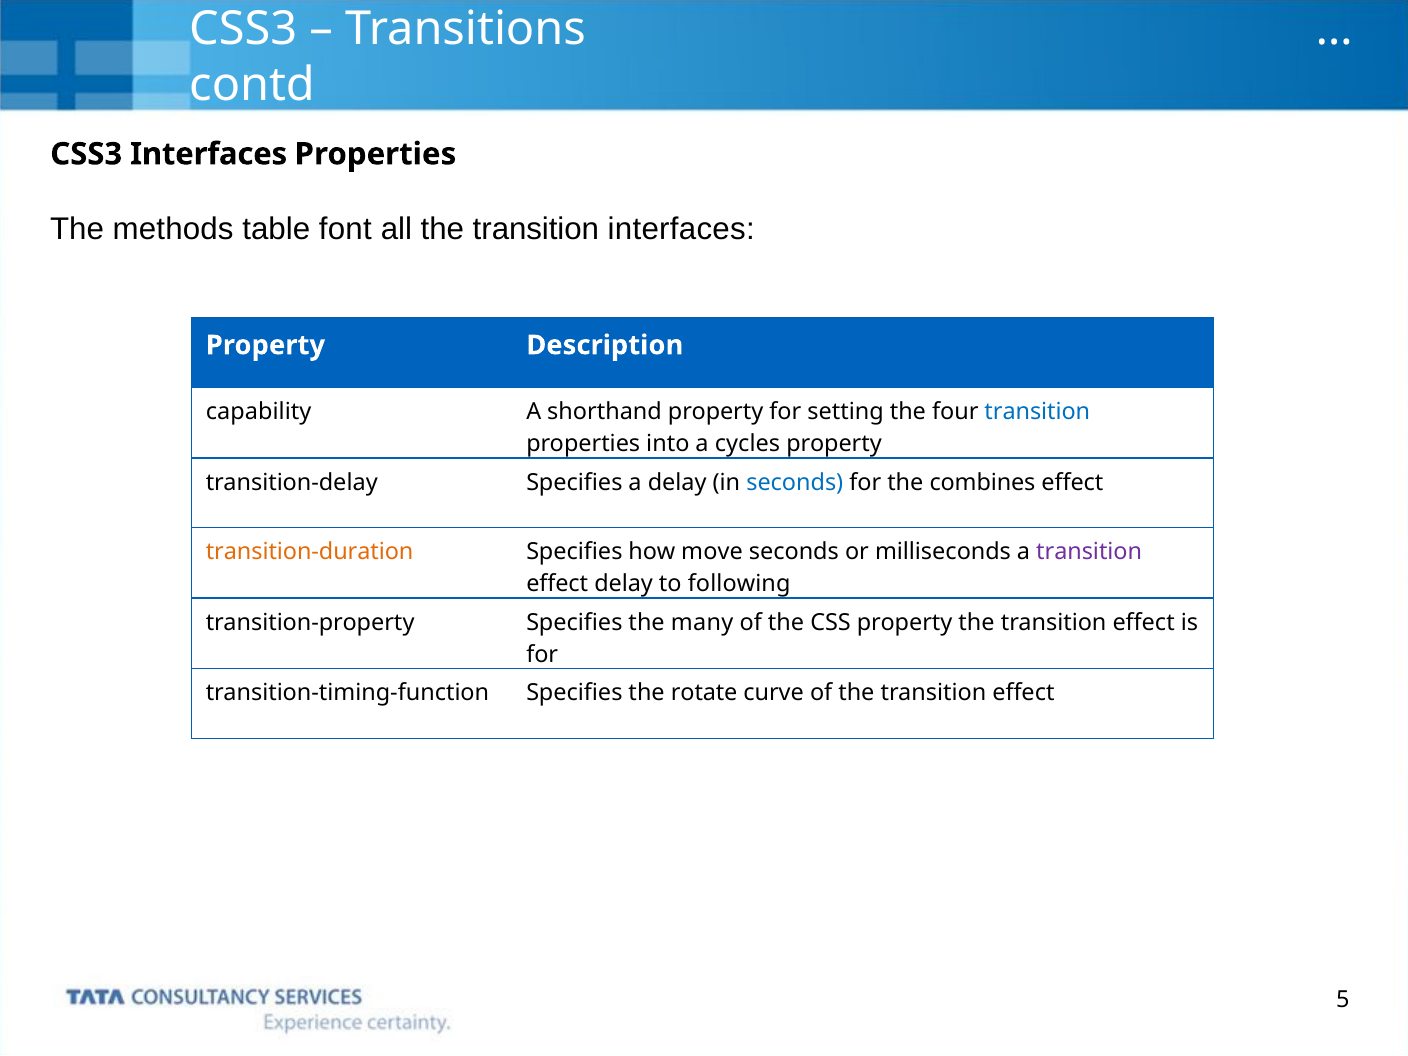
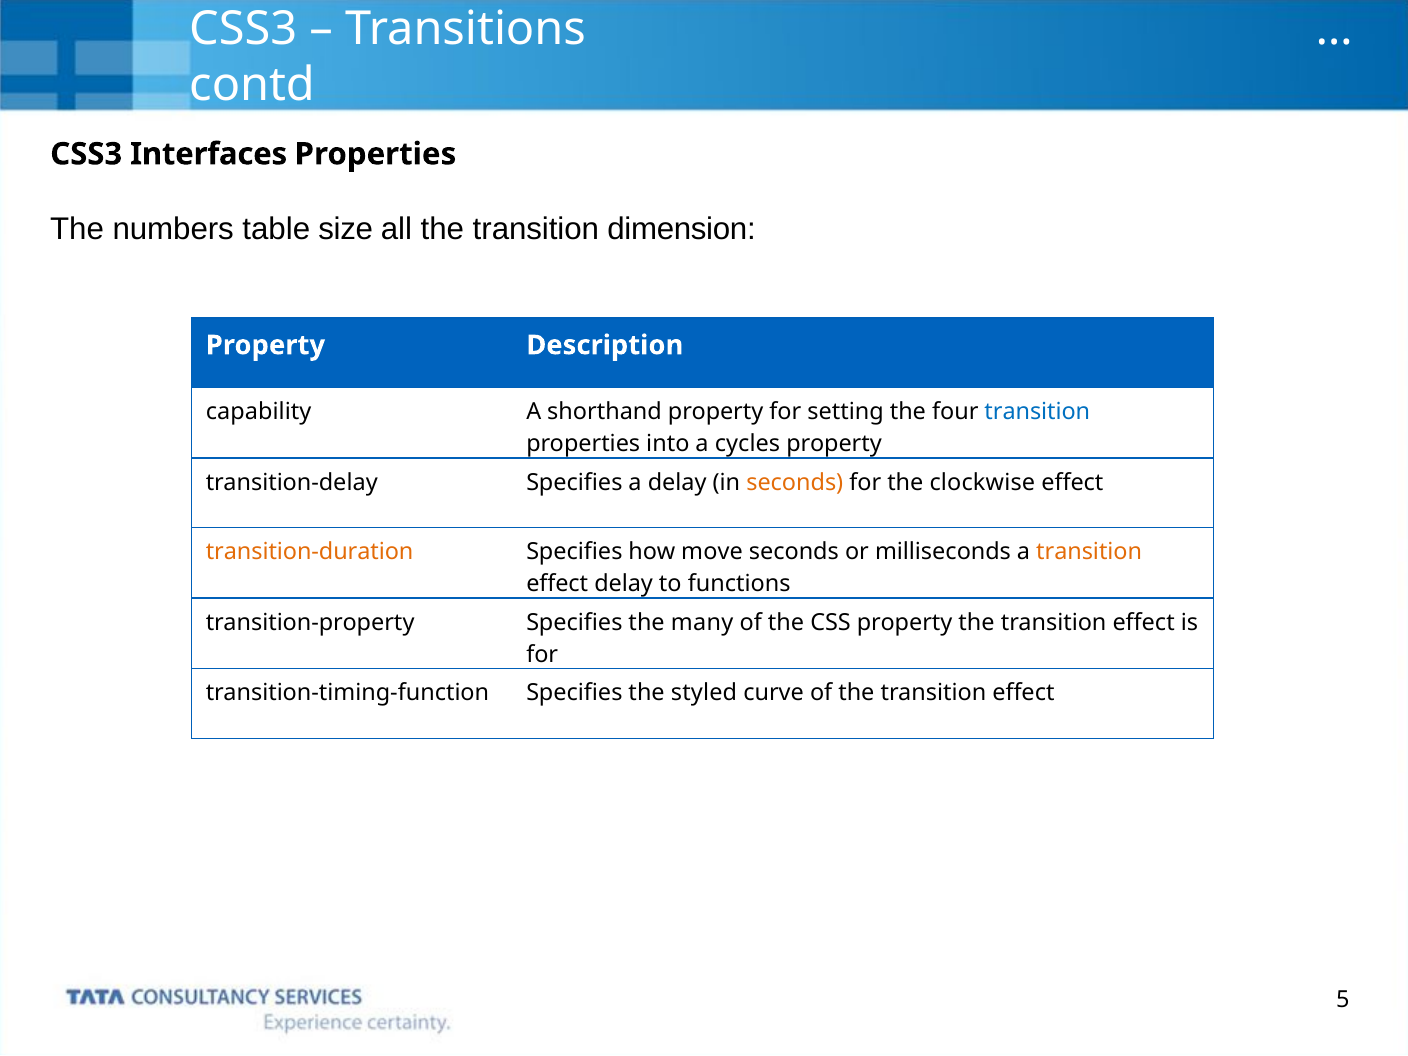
methods: methods -> numbers
font: font -> size
transition interfaces: interfaces -> dimension
seconds at (795, 482) colour: blue -> orange
combines: combines -> clockwise
transition at (1089, 552) colour: purple -> orange
following: following -> functions
rotate: rotate -> styled
